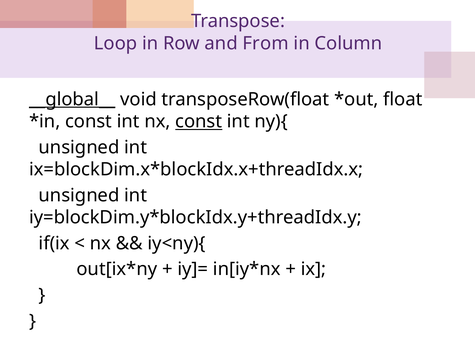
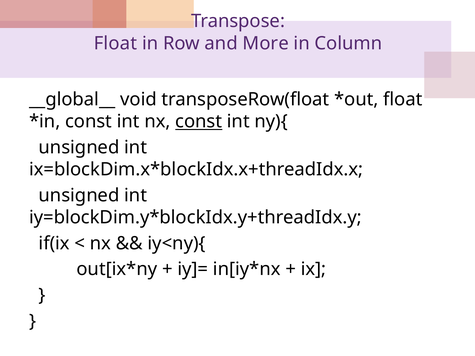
Loop at (116, 43): Loop -> Float
From: From -> More
__global__ underline: present -> none
